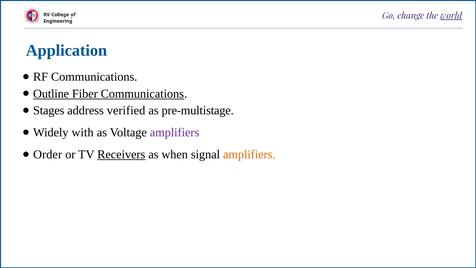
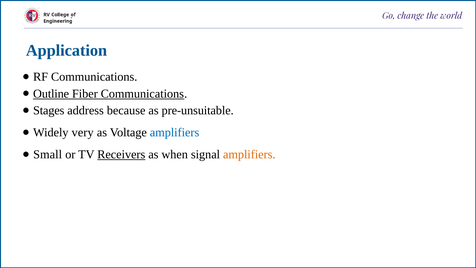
world underline: present -> none
verified: verified -> because
pre-multistage: pre-multistage -> pre-unsuitable
with: with -> very
amplifiers at (175, 132) colour: purple -> blue
Order: Order -> Small
